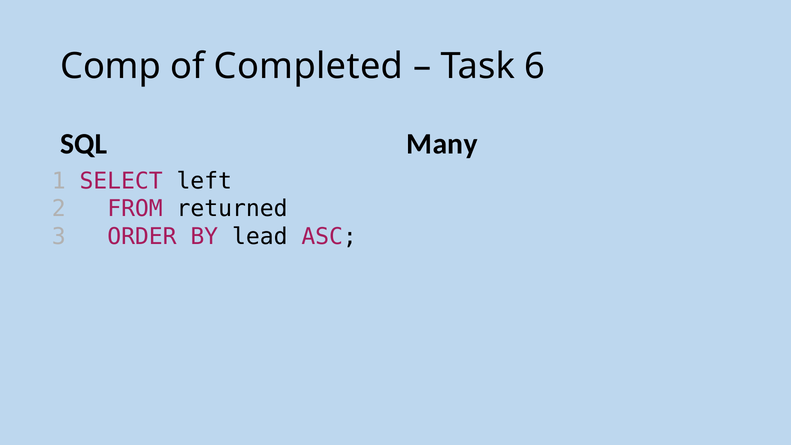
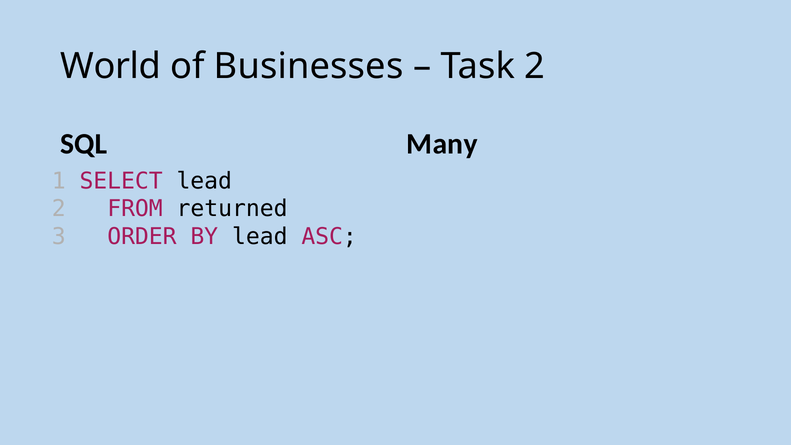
Comp: Comp -> World
Completed: Completed -> Businesses
Task 6: 6 -> 2
SELECT left: left -> lead
